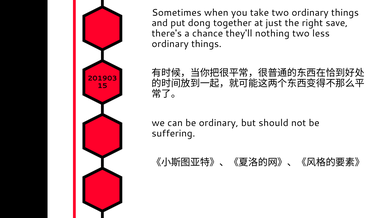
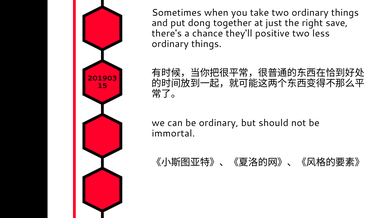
nothing: nothing -> positive
suffering: suffering -> immortal
